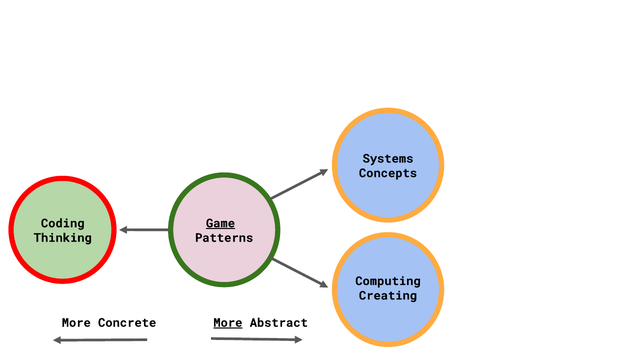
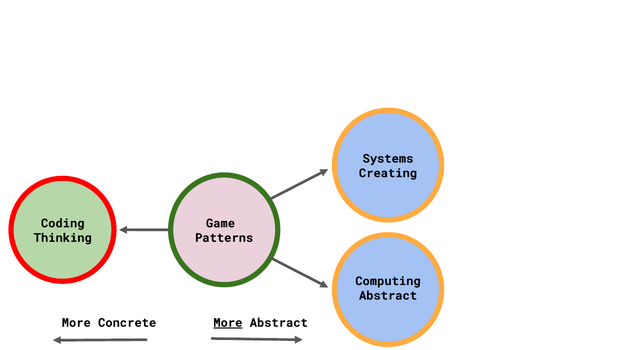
Concepts: Concepts -> Creating
Game underline: present -> none
Creating at (388, 296): Creating -> Abstract
